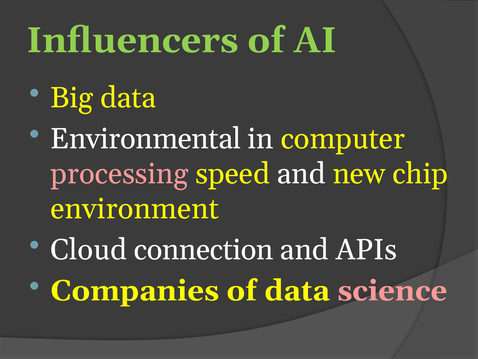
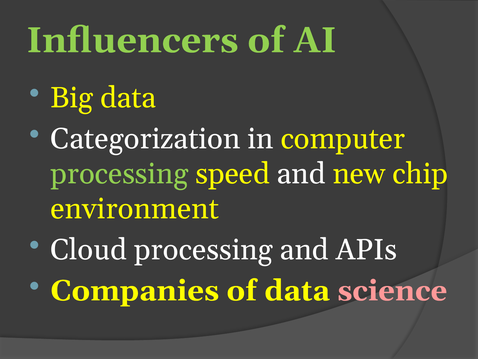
Environmental: Environmental -> Categorization
processing at (119, 174) colour: pink -> light green
Cloud connection: connection -> processing
